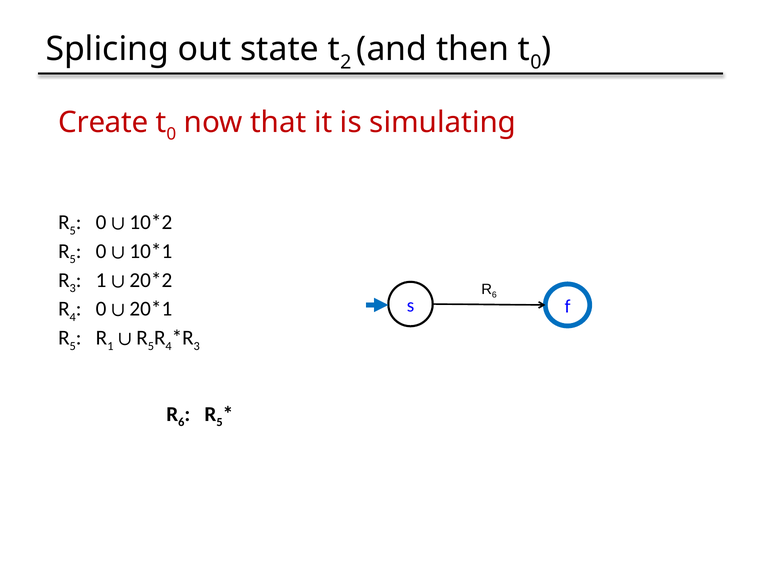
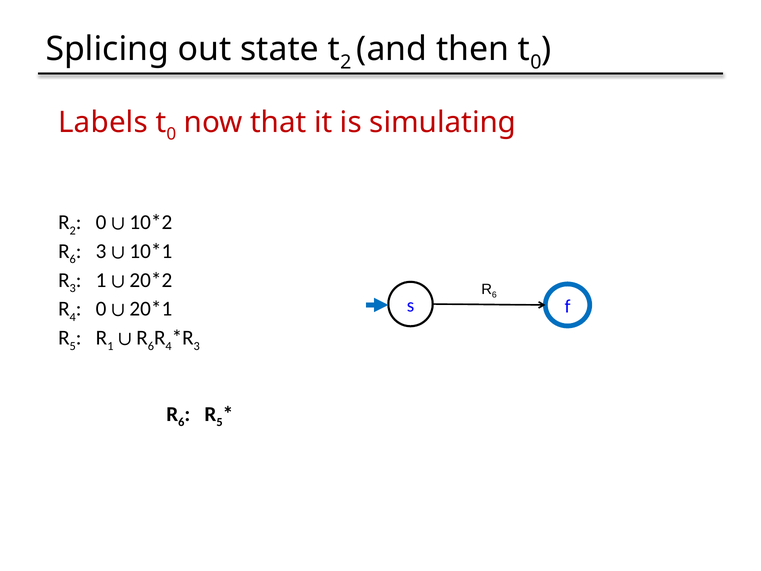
Create: Create -> Labels
5 at (73, 230): 5 -> 2
5 at (73, 259): 5 -> 6
0 at (101, 251): 0 -> 3
5 at (151, 346): 5 -> 6
